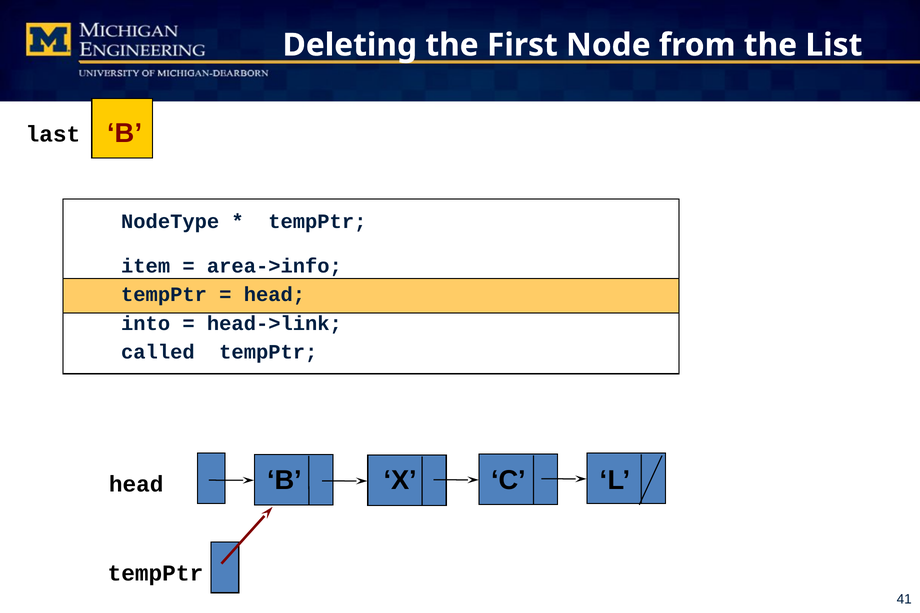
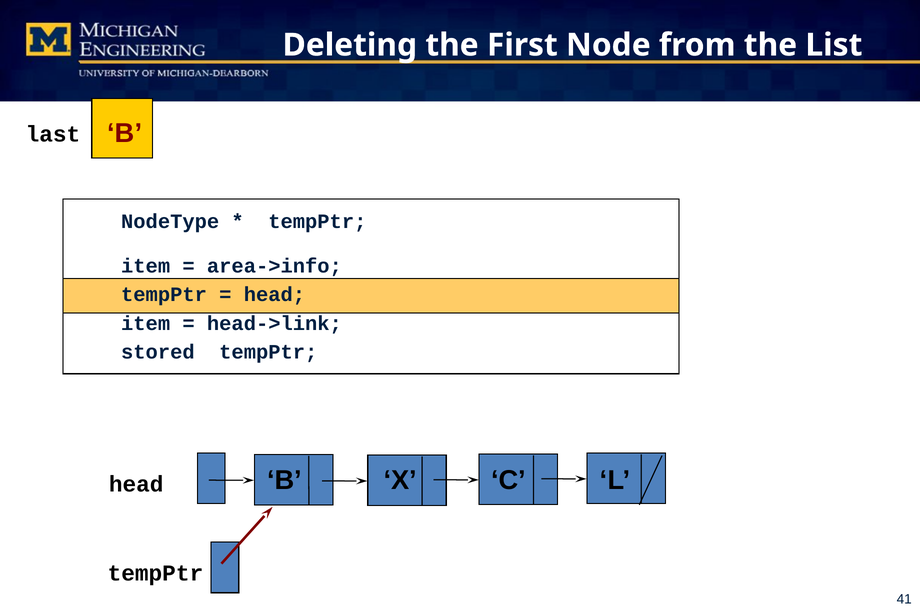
into at (146, 324): into -> item
called: called -> stored
